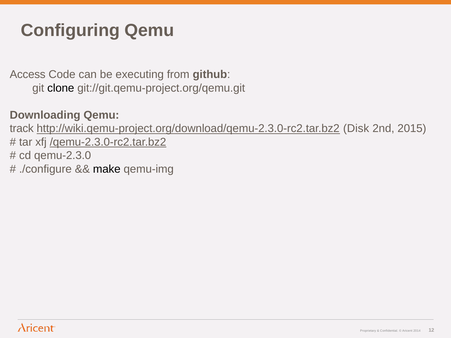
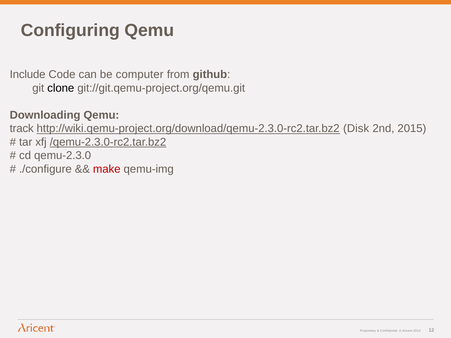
Access: Access -> Include
executing: executing -> computer
make colour: black -> red
